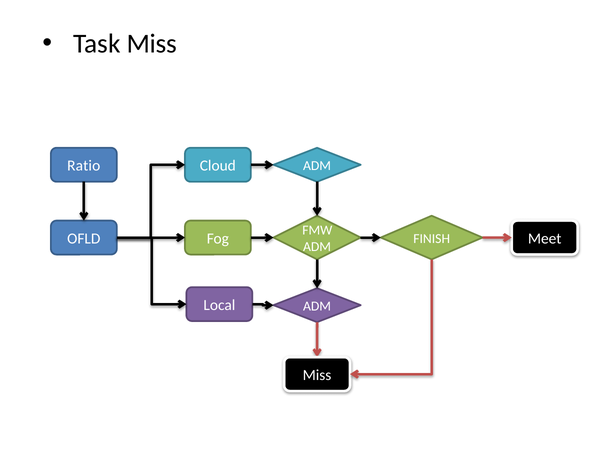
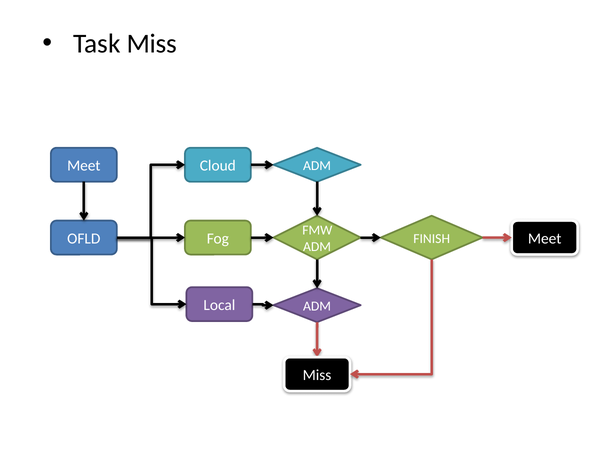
Ratio at (84, 166): Ratio -> Meet
